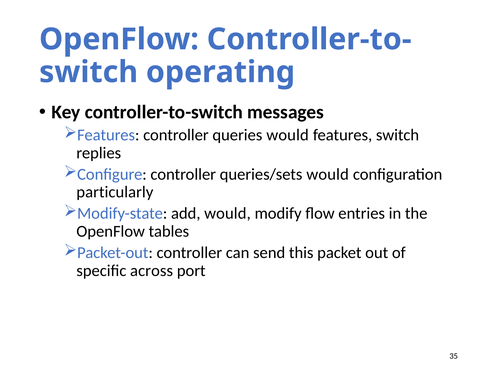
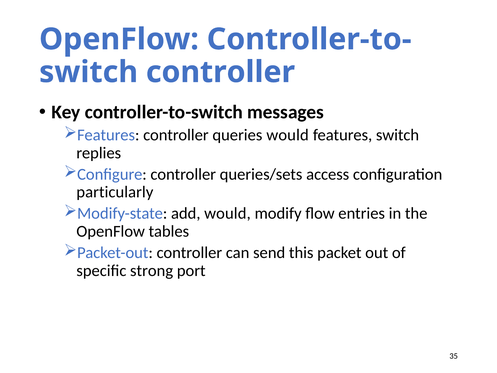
switch operating: operating -> controller
queries/sets would: would -> access
across: across -> strong
